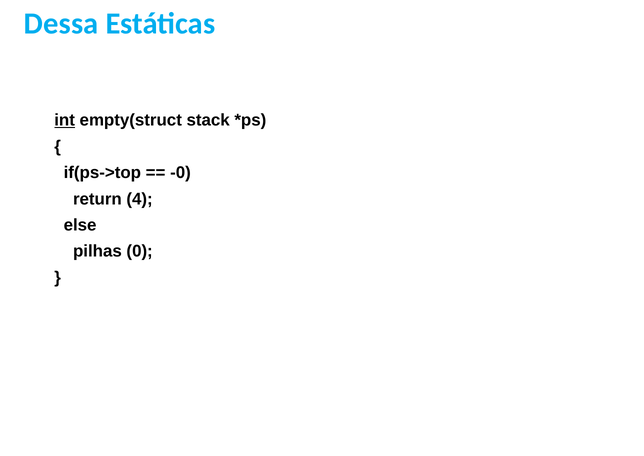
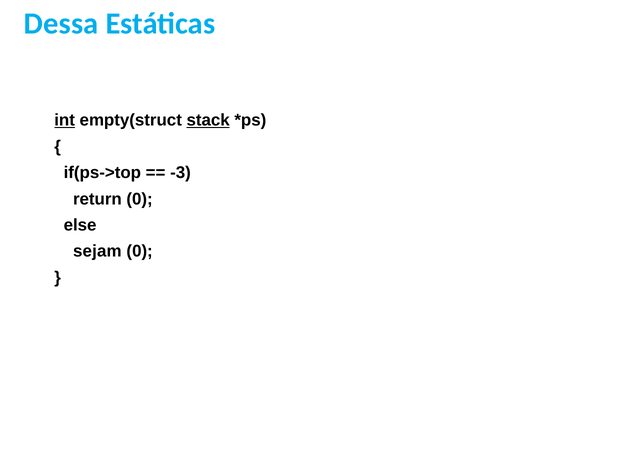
stack underline: none -> present
-0: -0 -> -3
return 4: 4 -> 0
pilhas: pilhas -> sejam
